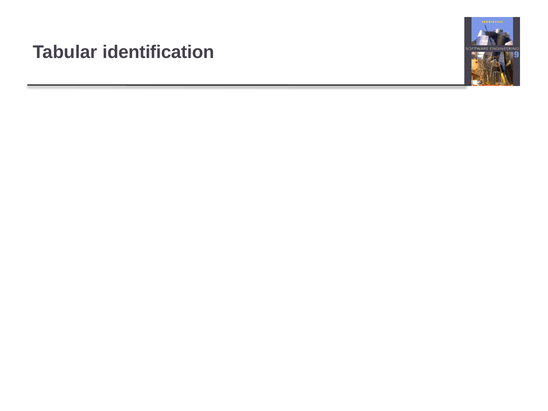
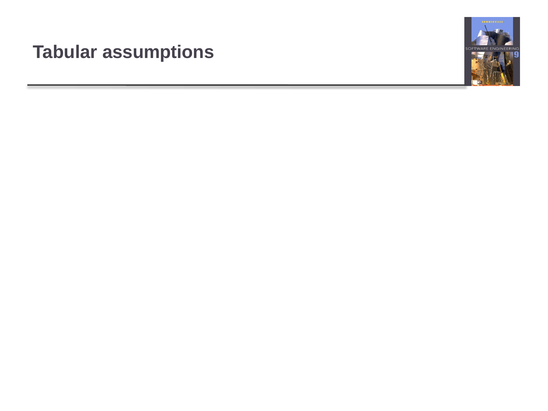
identification: identification -> assumptions
